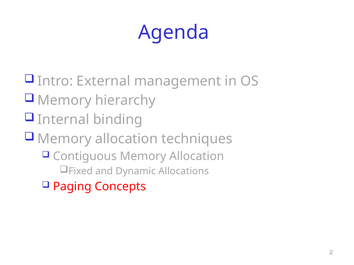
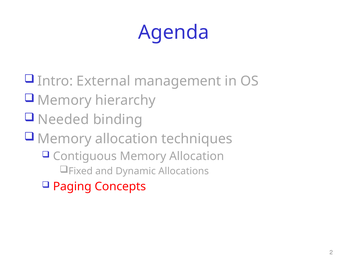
Internal: Internal -> Needed
